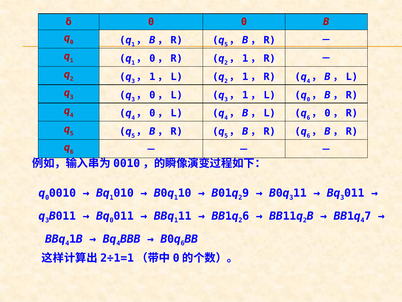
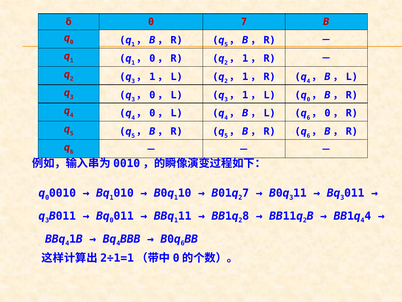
0 0: 0 -> 7
9 at (246, 193): 9 -> 7
6 at (246, 216): 6 -> 8
7 at (368, 216): 7 -> 4
